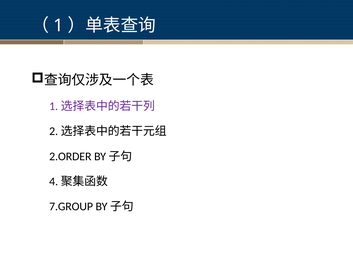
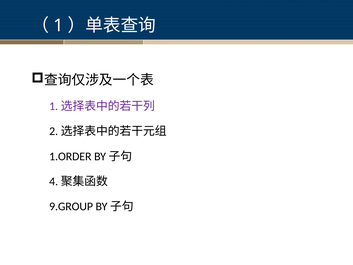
2.ORDER: 2.ORDER -> 1.ORDER
7.GROUP: 7.GROUP -> 9.GROUP
